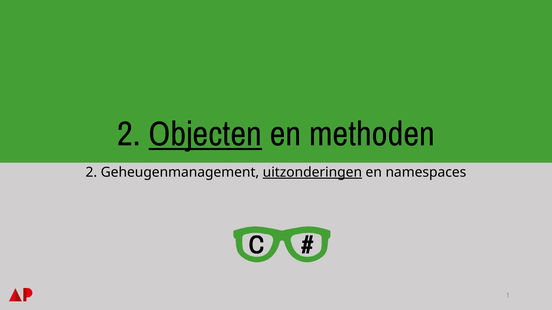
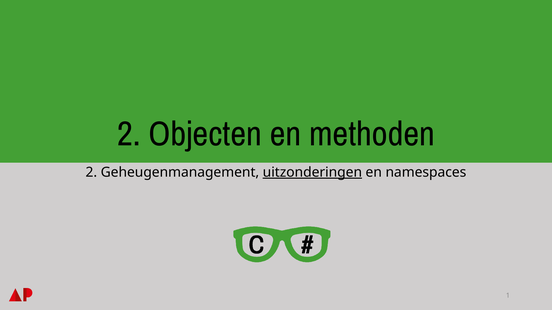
Objecten underline: present -> none
